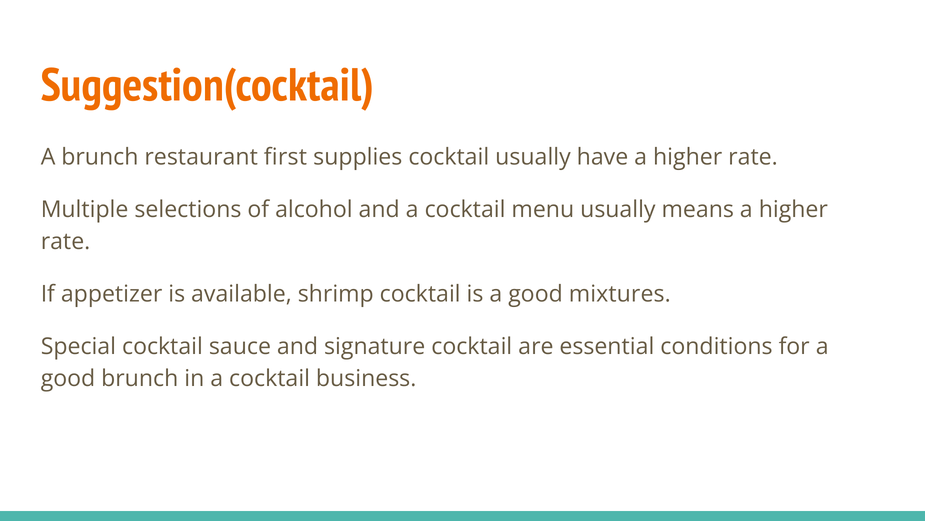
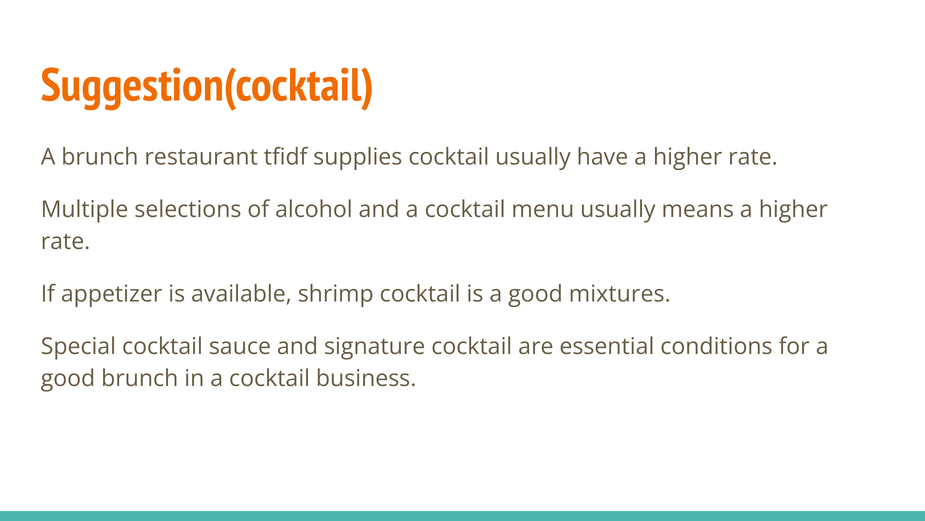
first: first -> tfidf
